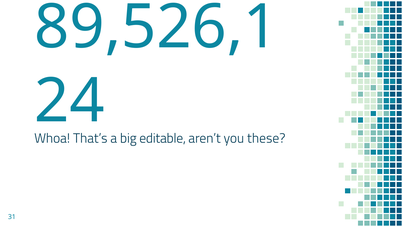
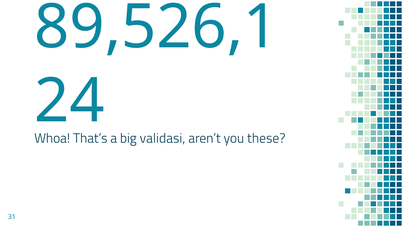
editable: editable -> validasi
